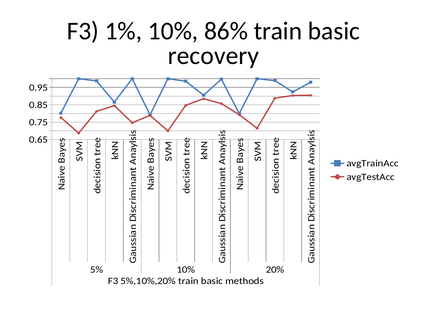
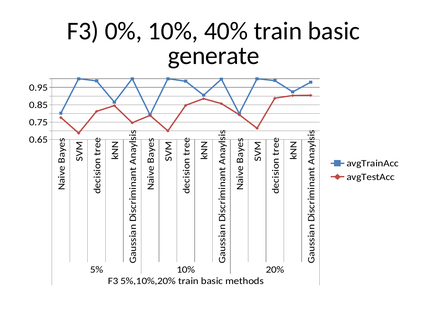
1%: 1% -> 0%
86%: 86% -> 40%
recovery: recovery -> generate
